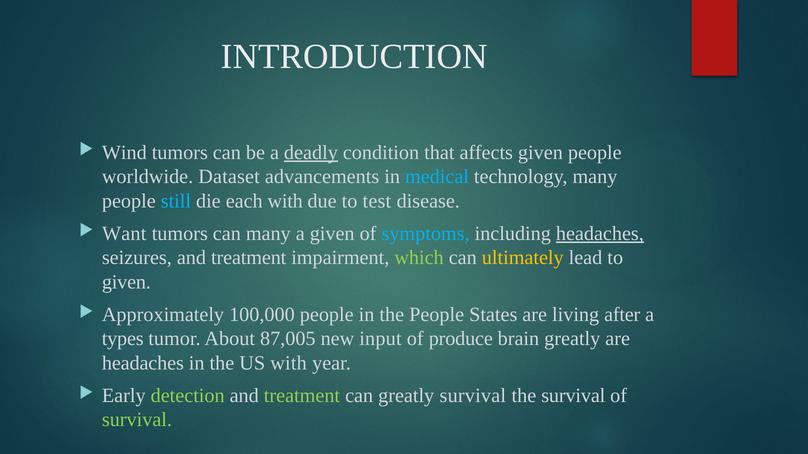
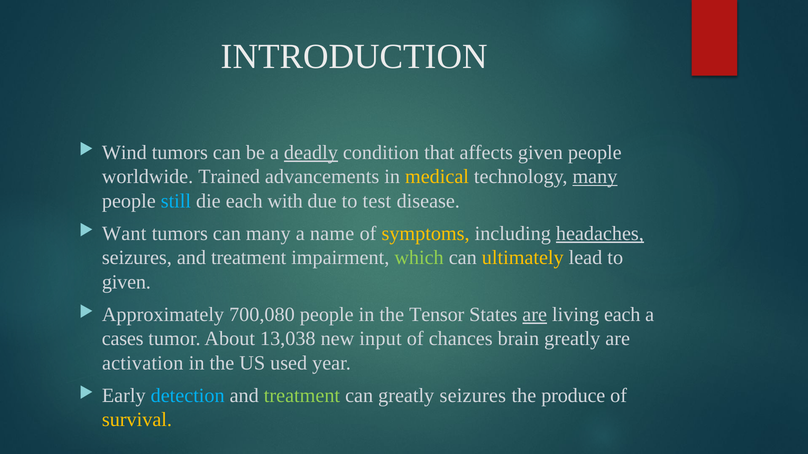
Dataset: Dataset -> Trained
medical colour: light blue -> yellow
many at (595, 177) underline: none -> present
a given: given -> name
symptoms colour: light blue -> yellow
100,000: 100,000 -> 700,080
the People: People -> Tensor
are at (535, 315) underline: none -> present
living after: after -> each
types: types -> cases
87,005: 87,005 -> 13,038
produce: produce -> chances
headaches at (143, 363): headaches -> activation
US with: with -> used
detection colour: light green -> light blue
greatly survival: survival -> seizures
the survival: survival -> produce
survival at (137, 420) colour: light green -> yellow
